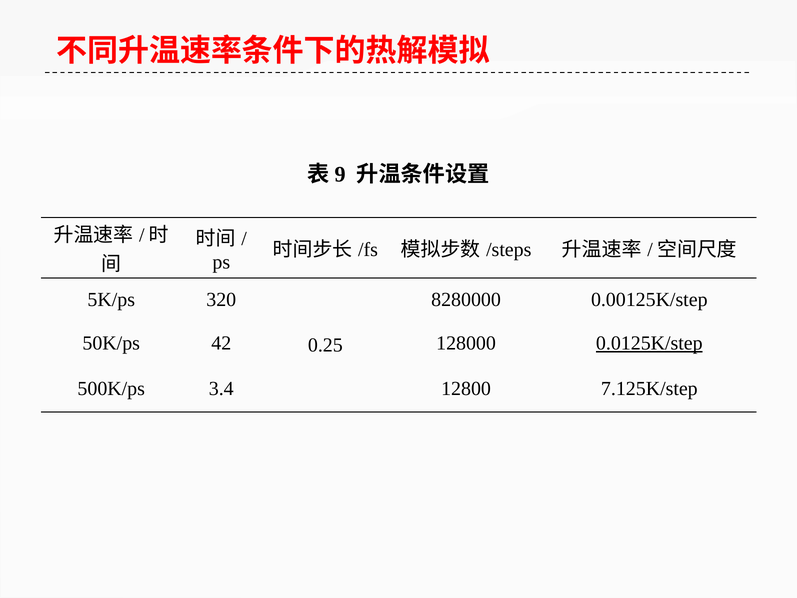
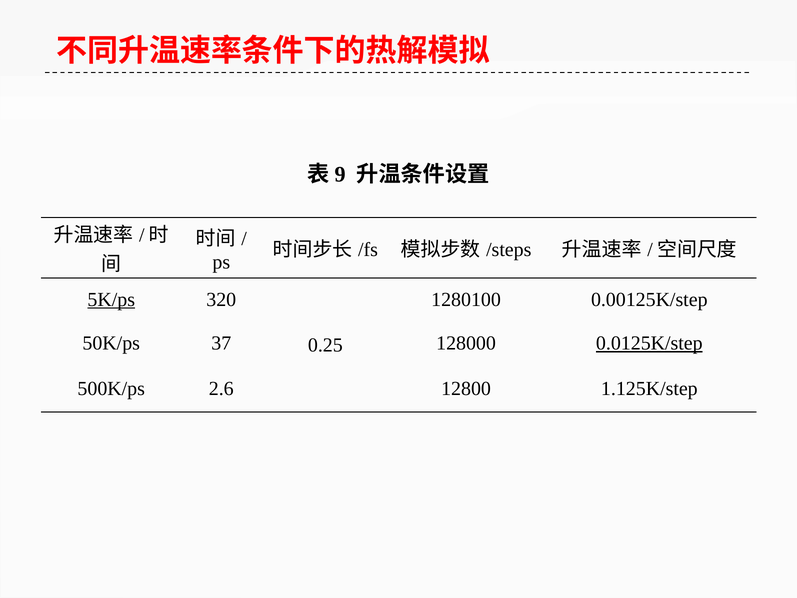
5K/ps underline: none -> present
8280000: 8280000 -> 1280100
42: 42 -> 37
3.4: 3.4 -> 2.6
7.125K/step: 7.125K/step -> 1.125K/step
